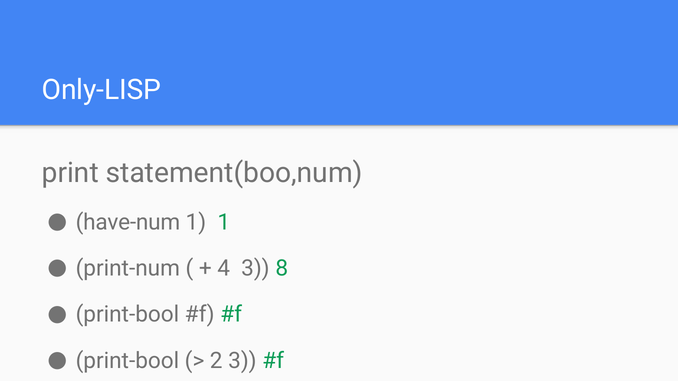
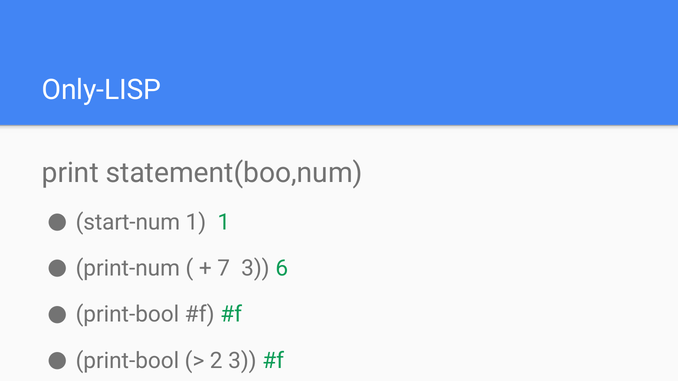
have-num: have-num -> start-num
4: 4 -> 7
8: 8 -> 6
